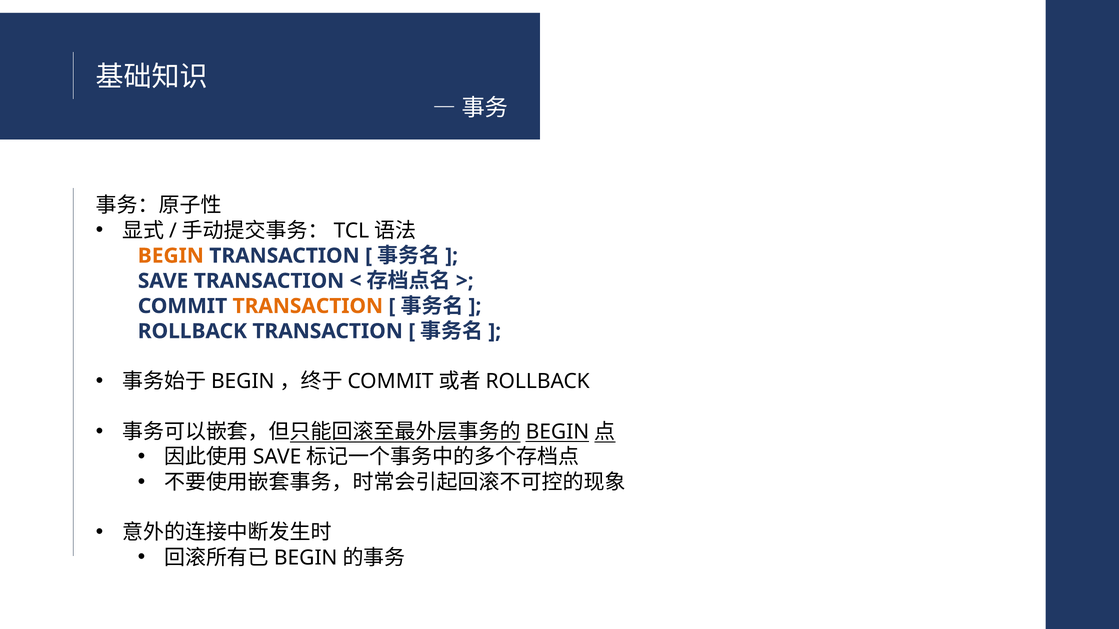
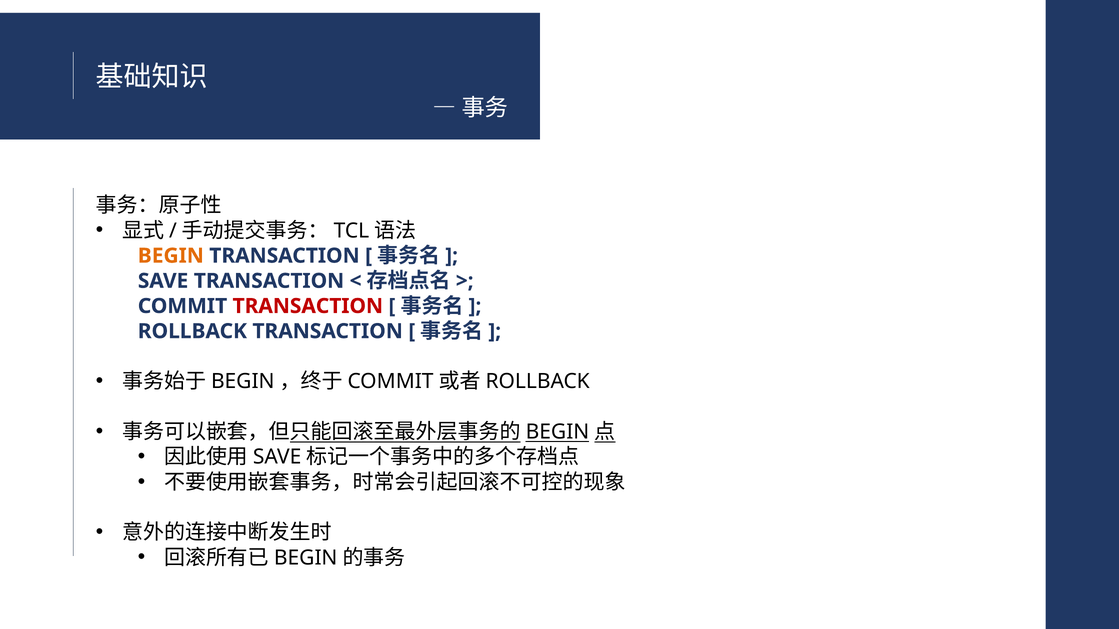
TRANSACTION at (308, 306) colour: orange -> red
